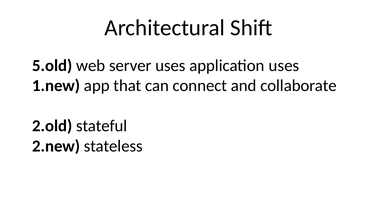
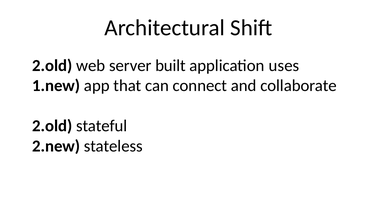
5.old at (52, 66): 5.old -> 2.old
server uses: uses -> built
